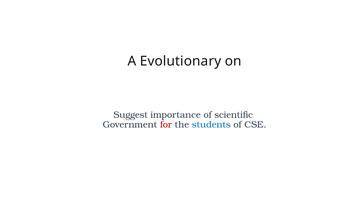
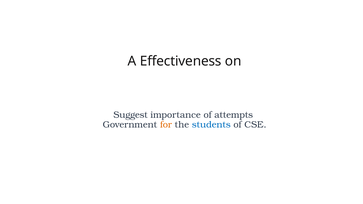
Evolutionary: Evolutionary -> Effectiveness
scientific: scientific -> attempts
for colour: red -> orange
